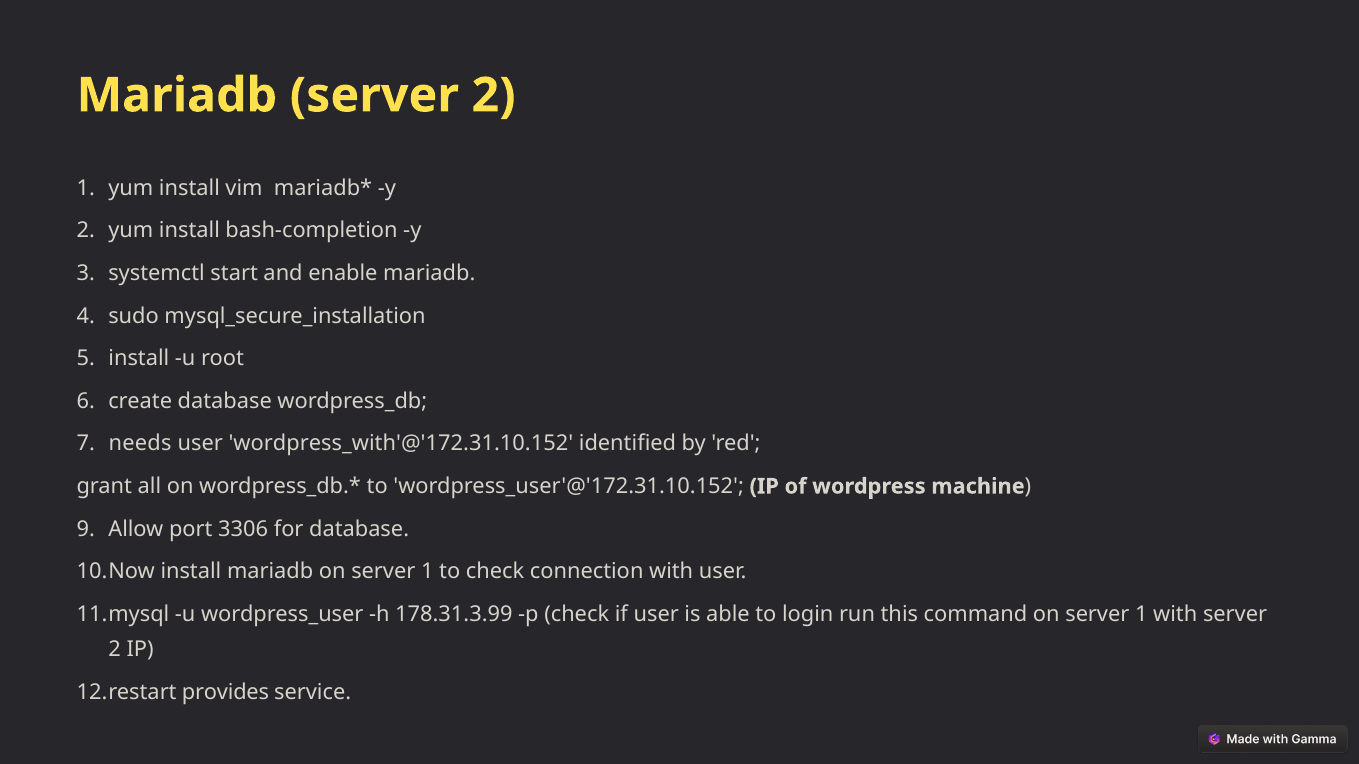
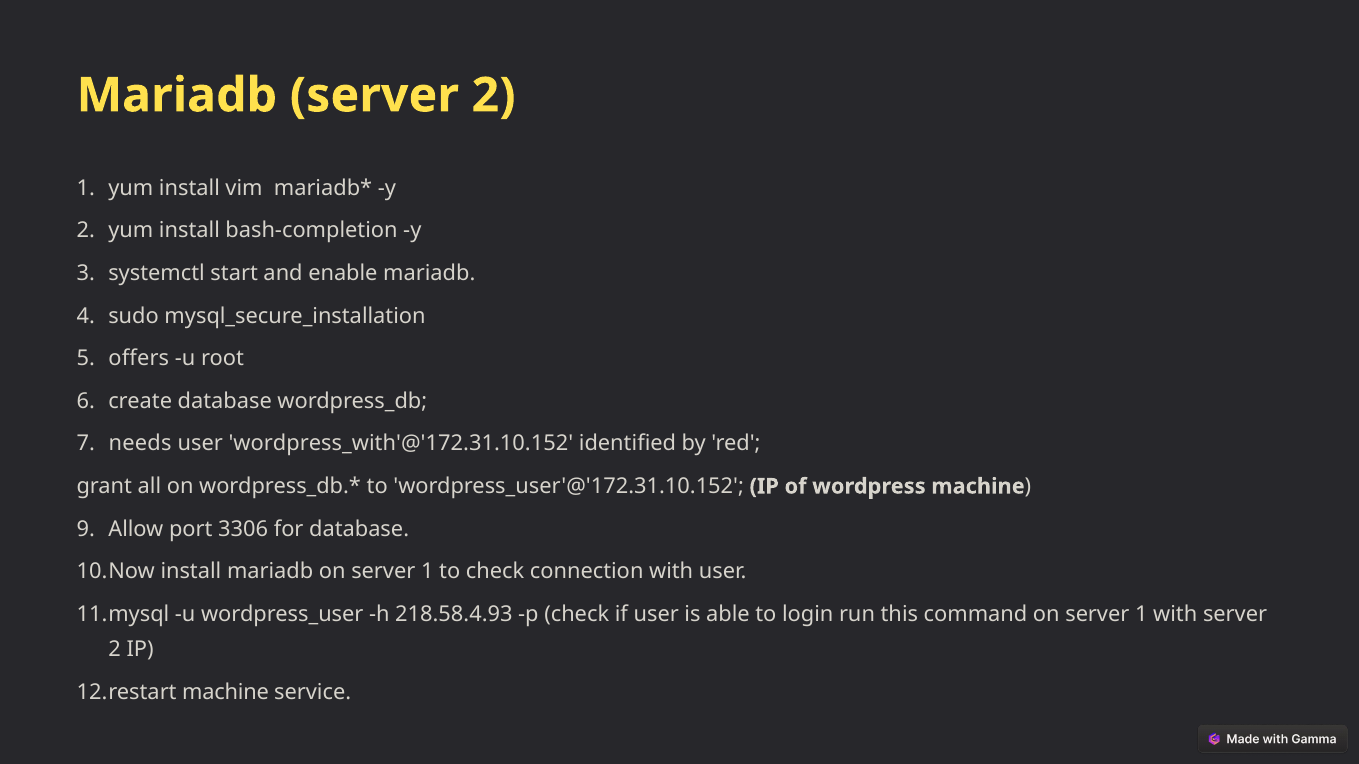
install at (139, 359): install -> offers
178.31.3.99: 178.31.3.99 -> 218.58.4.93
provides at (226, 692): provides -> machine
